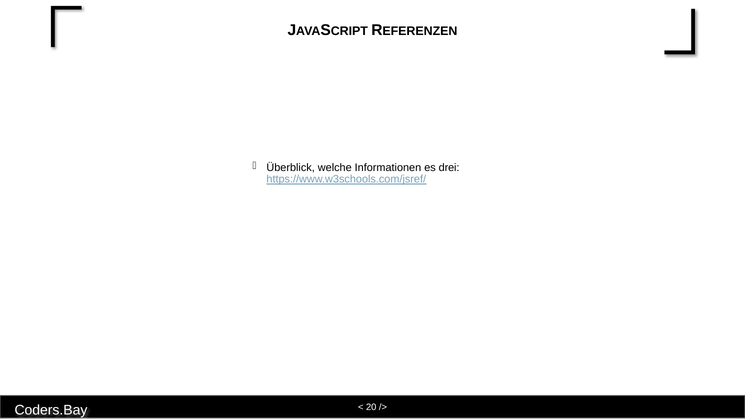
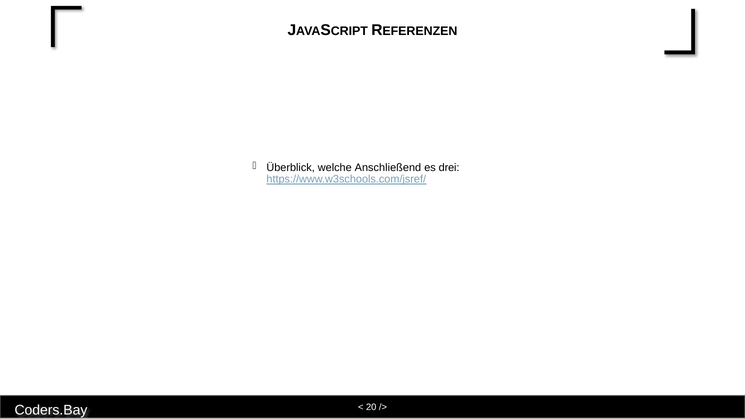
Informationen: Informationen -> Anschließend
